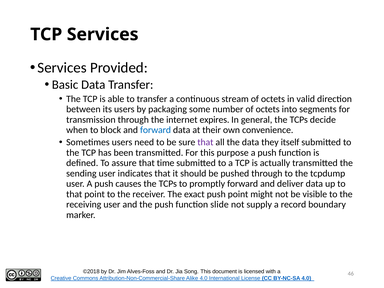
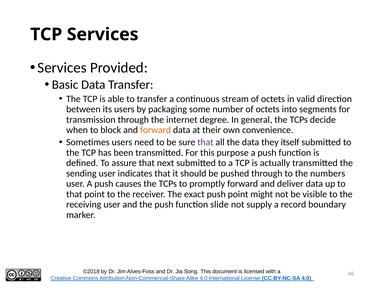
expires: expires -> degree
forward at (156, 130) colour: blue -> orange
time: time -> next
tcpdump: tcpdump -> numbers
